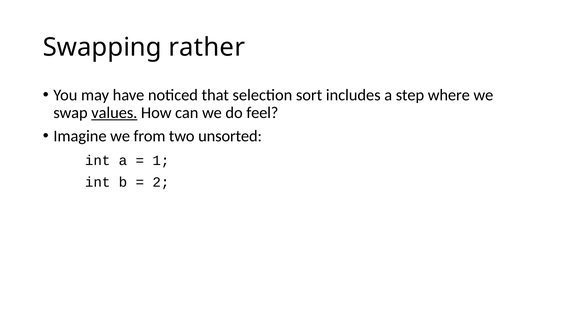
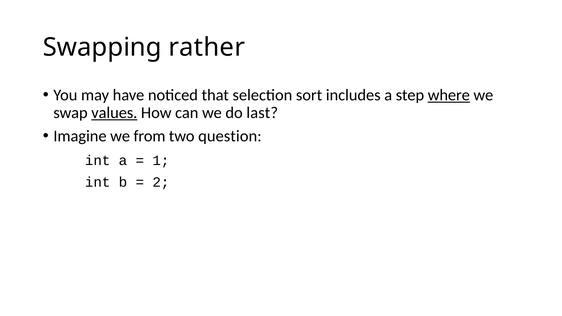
where underline: none -> present
feel: feel -> last
unsorted: unsorted -> question
